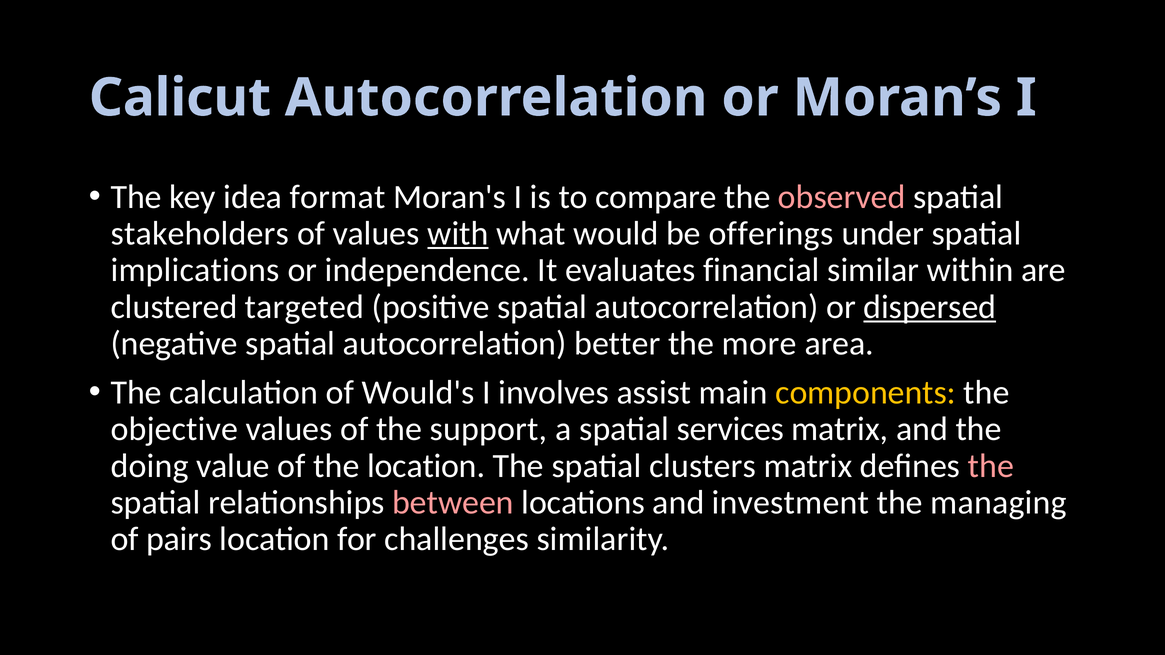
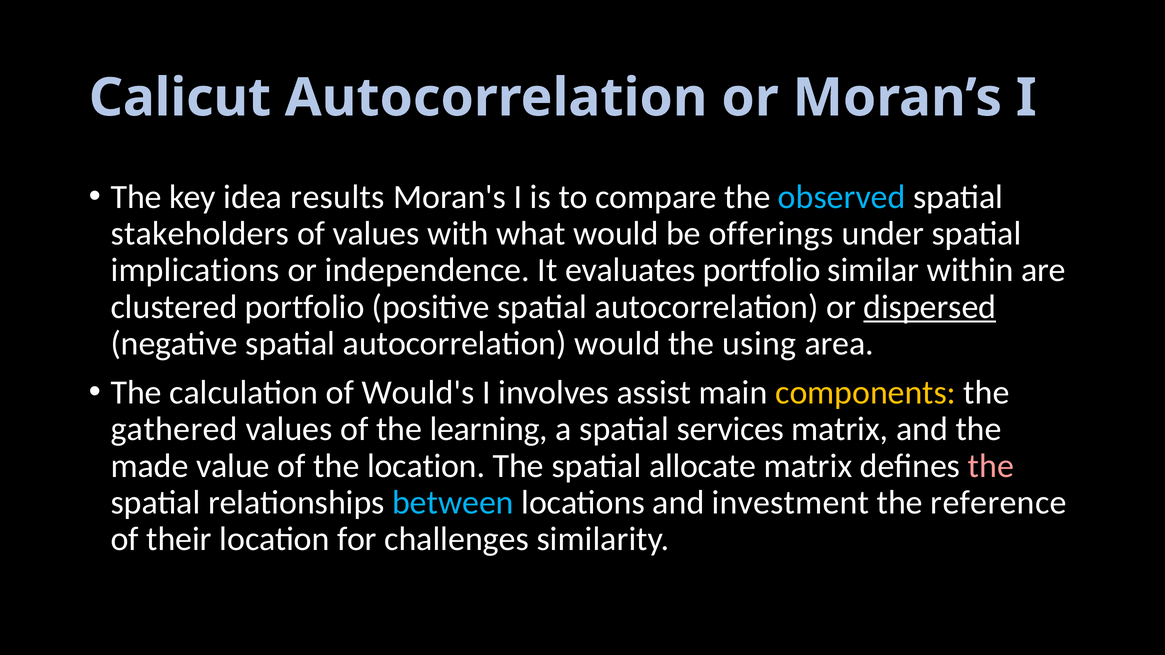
format: format -> results
observed colour: pink -> light blue
with underline: present -> none
evaluates financial: financial -> portfolio
clustered targeted: targeted -> portfolio
autocorrelation better: better -> would
more: more -> using
objective: objective -> gathered
support: support -> learning
doing: doing -> made
clusters: clusters -> allocate
between colour: pink -> light blue
managing: managing -> reference
pairs: pairs -> their
